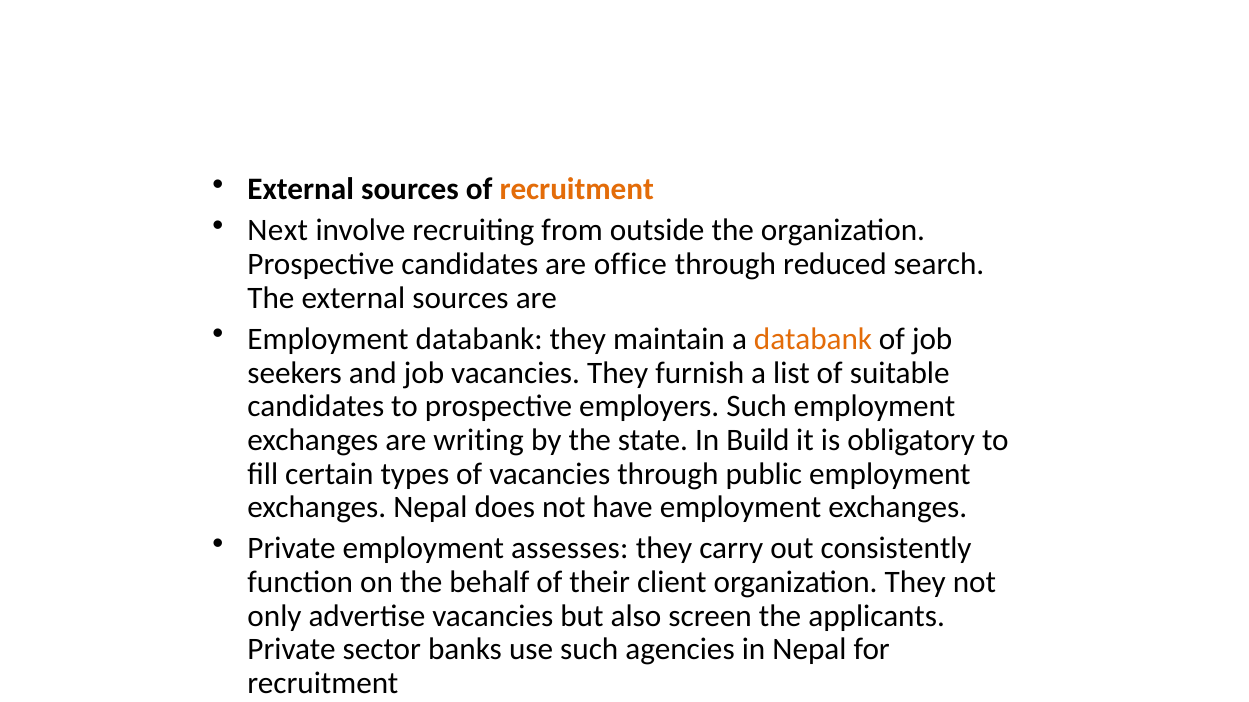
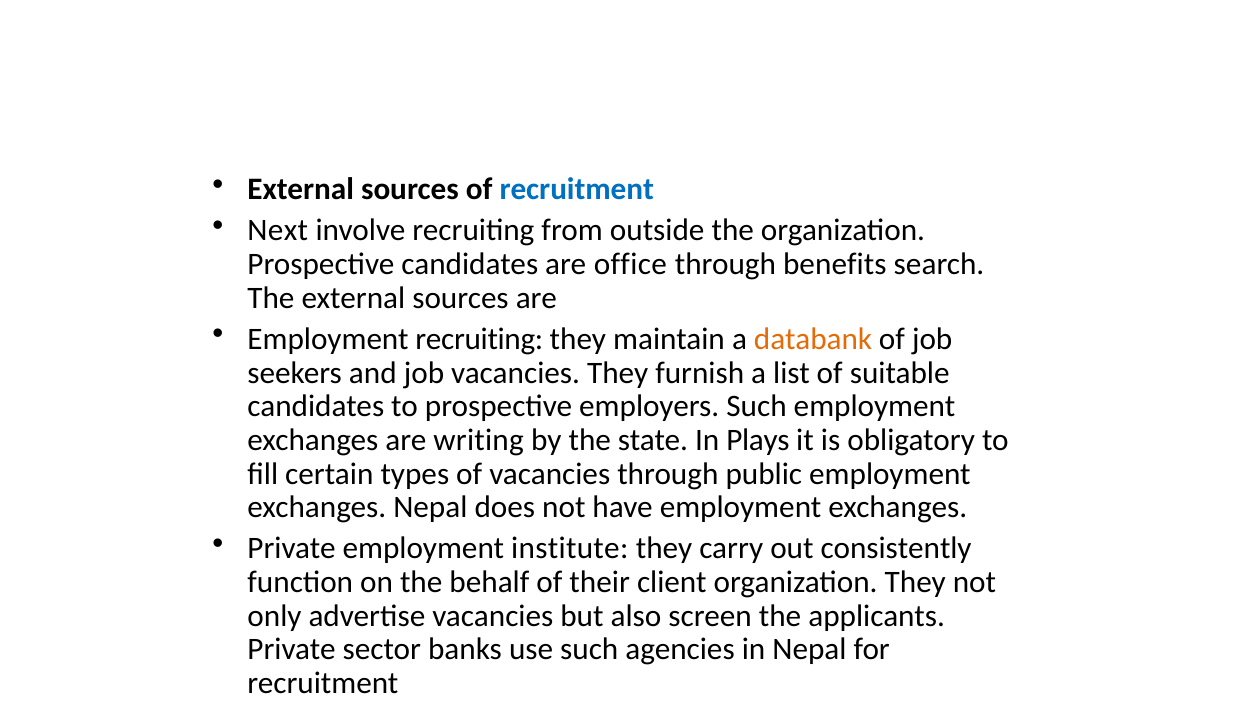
recruitment at (577, 190) colour: orange -> blue
reduced: reduced -> benefits
Employment databank: databank -> recruiting
Build: Build -> Plays
assesses: assesses -> institute
